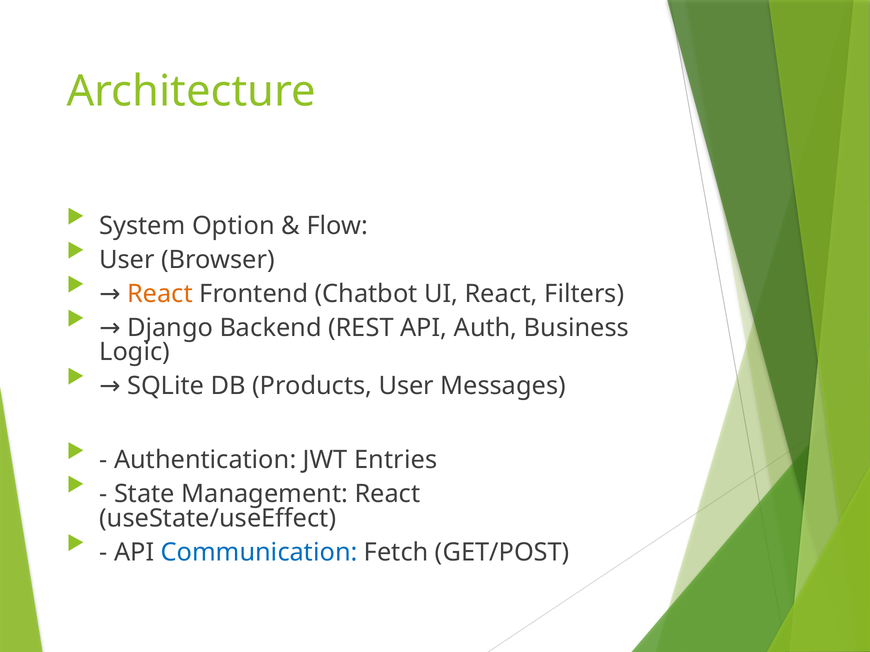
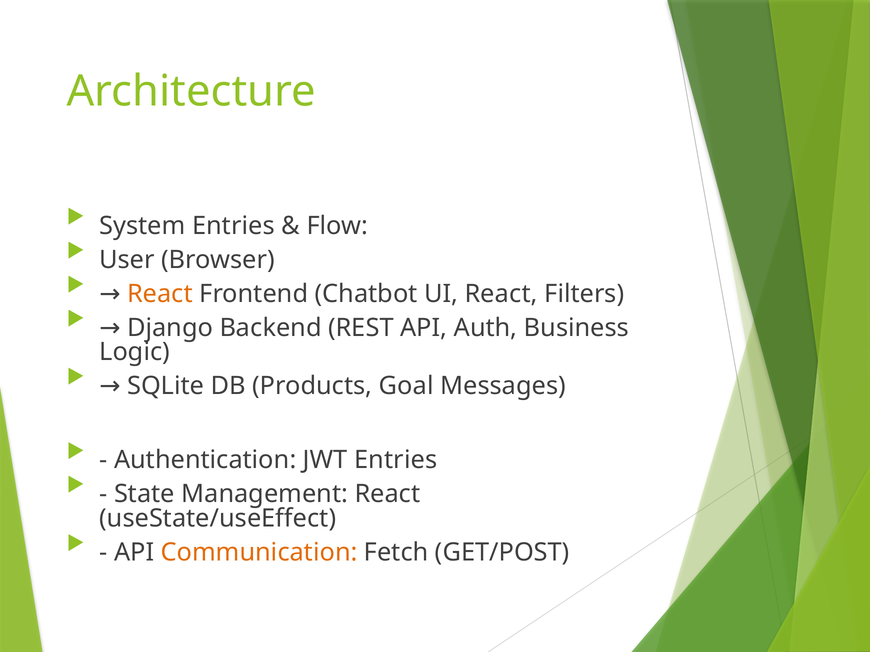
System Option: Option -> Entries
Products User: User -> Goal
Communication colour: blue -> orange
